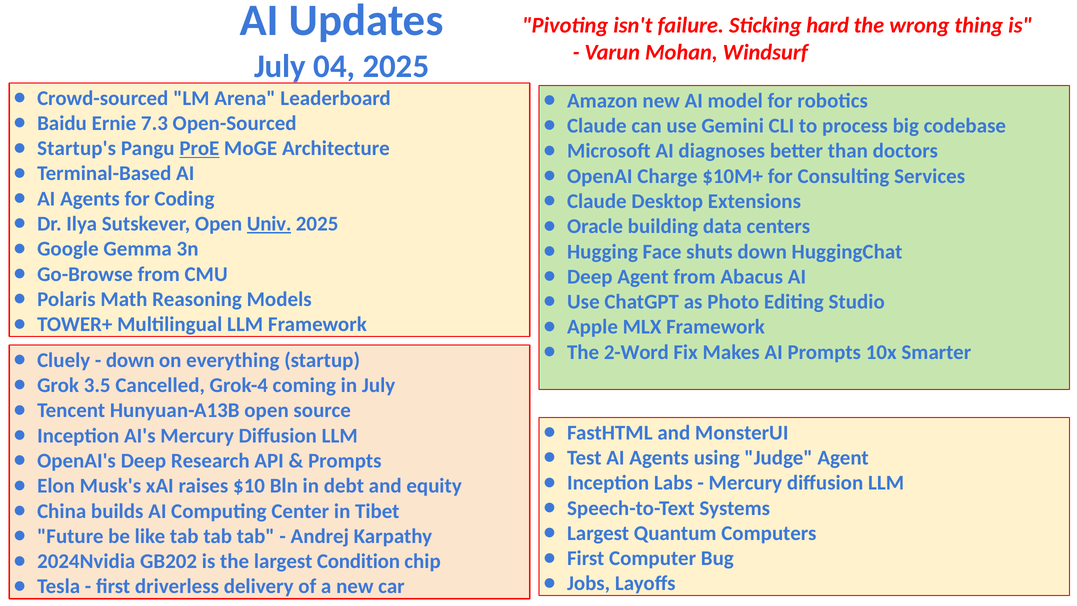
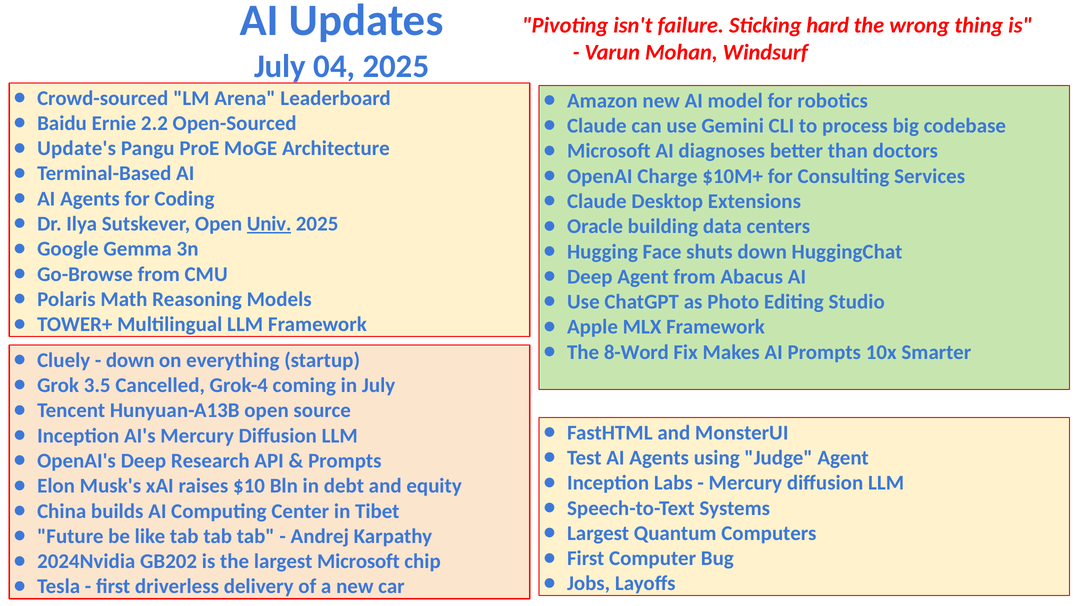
7.3: 7.3 -> 2.2
Startup's: Startup's -> Update's
ProE underline: present -> none
2-Word: 2-Word -> 8-Word
largest Condition: Condition -> Microsoft
